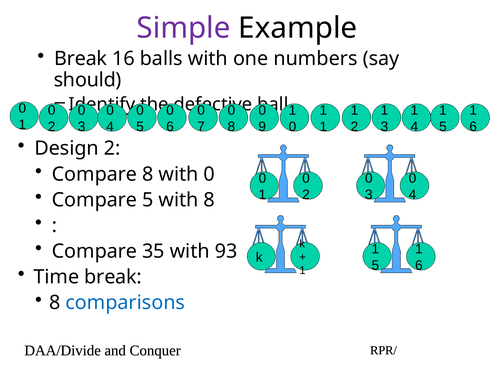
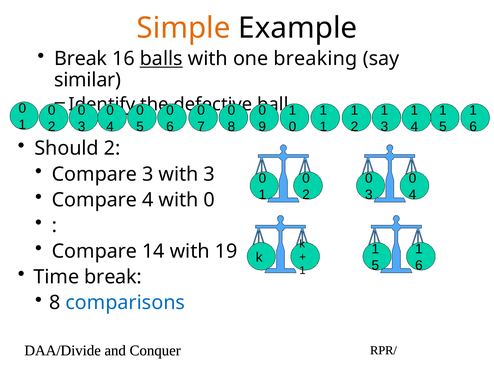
Simple colour: purple -> orange
balls underline: none -> present
numbers: numbers -> breaking
should: should -> similar
Design: Design -> Should
Compare 8: 8 -> 3
with 0: 0 -> 3
Compare 5: 5 -> 4
with 8: 8 -> 0
35: 35 -> 14
93: 93 -> 19
